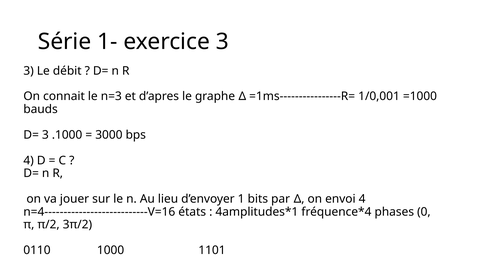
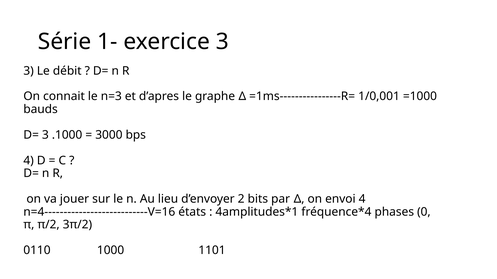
1: 1 -> 2
